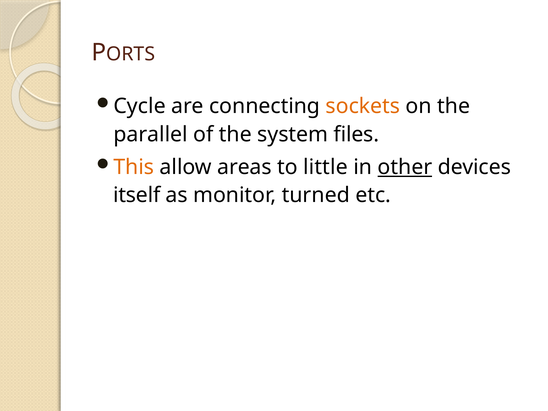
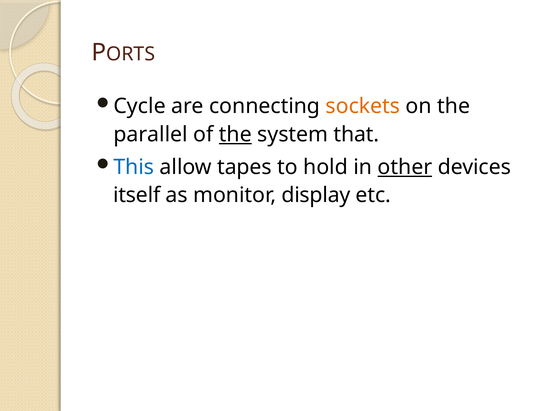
the at (235, 134) underline: none -> present
files: files -> that
This colour: orange -> blue
areas: areas -> tapes
little: little -> hold
turned: turned -> display
